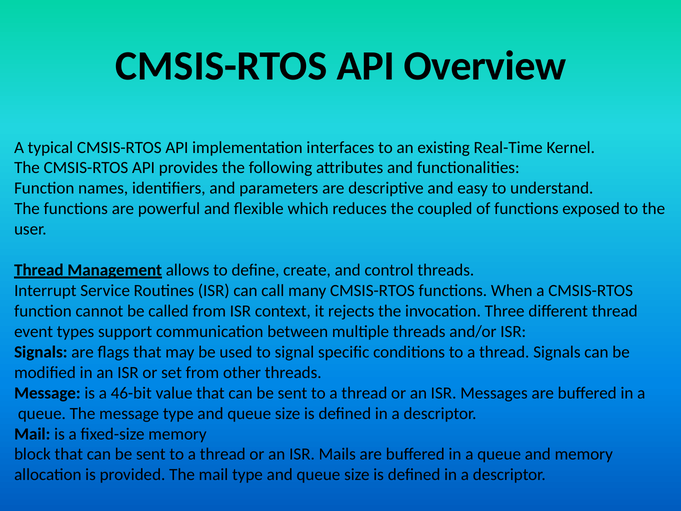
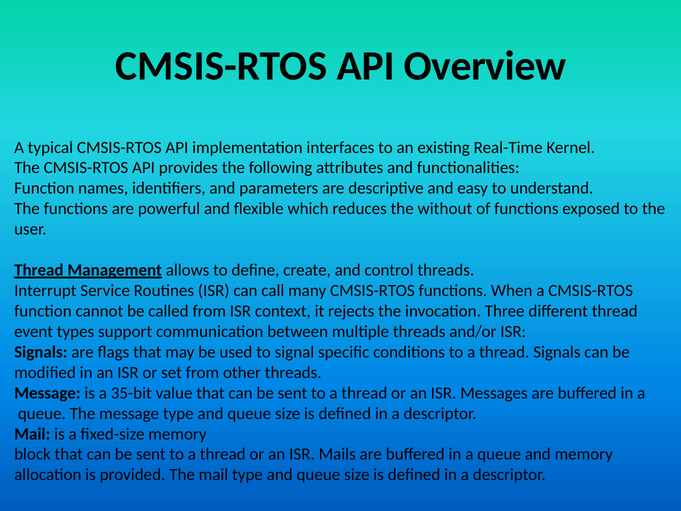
coupled: coupled -> without
46-bit: 46-bit -> 35-bit
